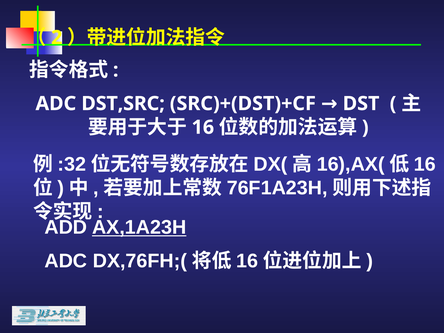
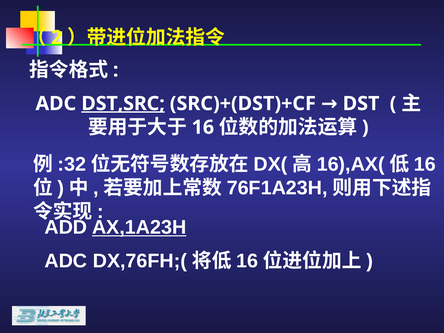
DST,SRC underline: none -> present
